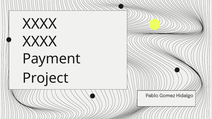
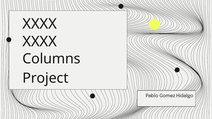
Payment: Payment -> Columns
